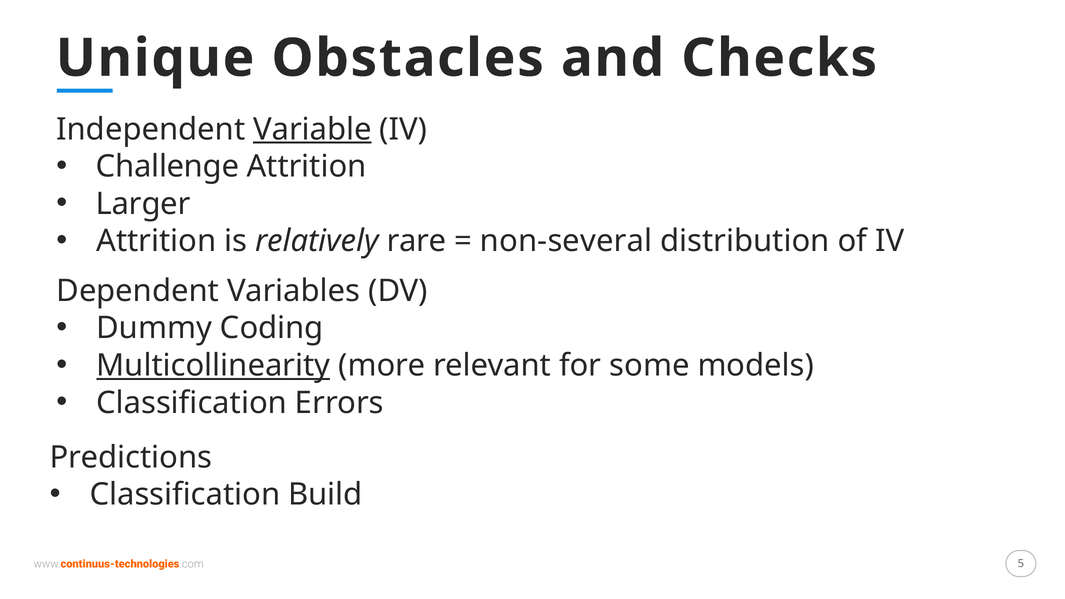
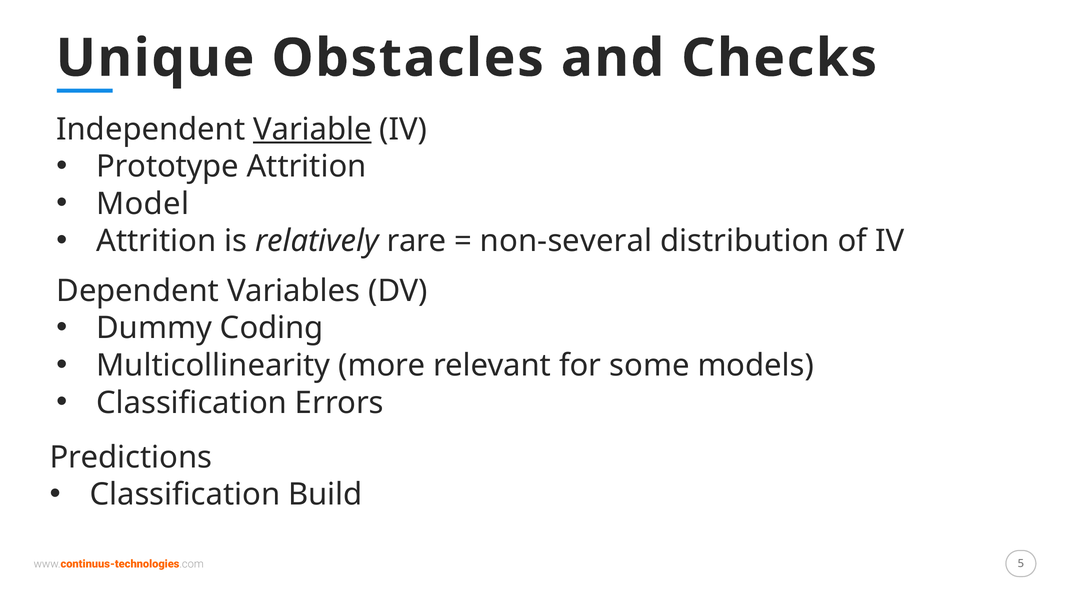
Challenge: Challenge -> Prototype
Larger: Larger -> Model
Multicollinearity underline: present -> none
